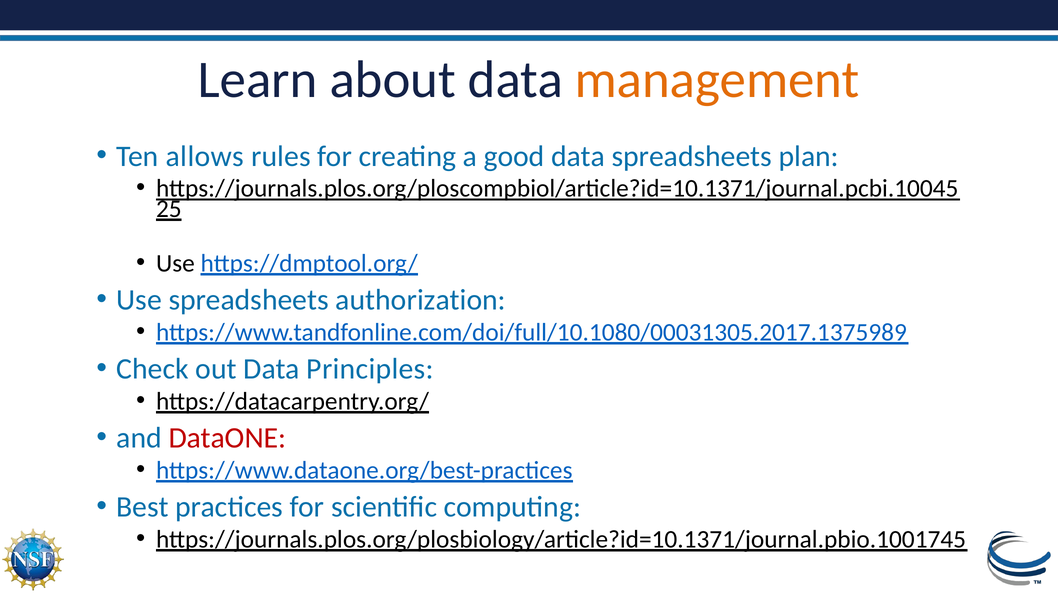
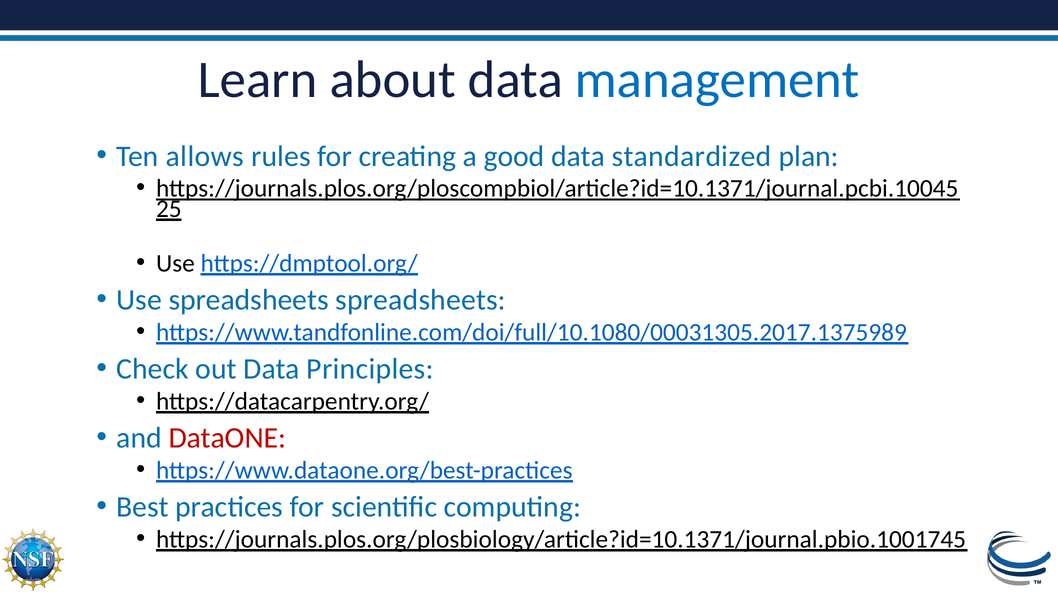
management colour: orange -> blue
data spreadsheets: spreadsheets -> standardized
spreadsheets authorization: authorization -> spreadsheets
